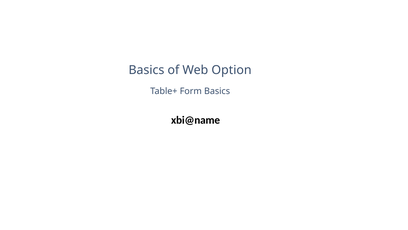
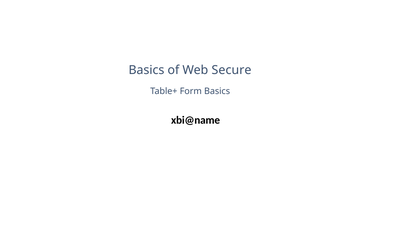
Option: Option -> Secure
